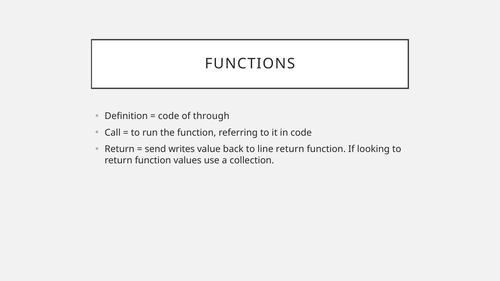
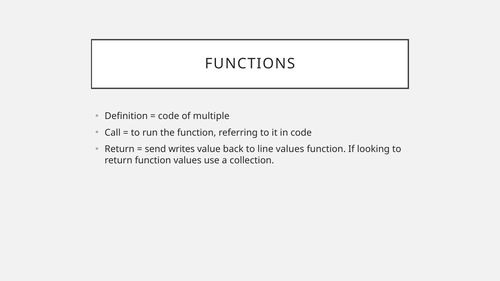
through: through -> multiple
line return: return -> values
